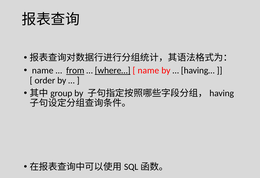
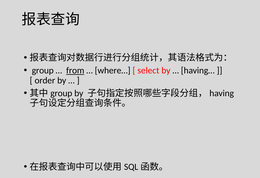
name at (43, 70): name -> group
where… underline: present -> none
name at (148, 70): name -> select
